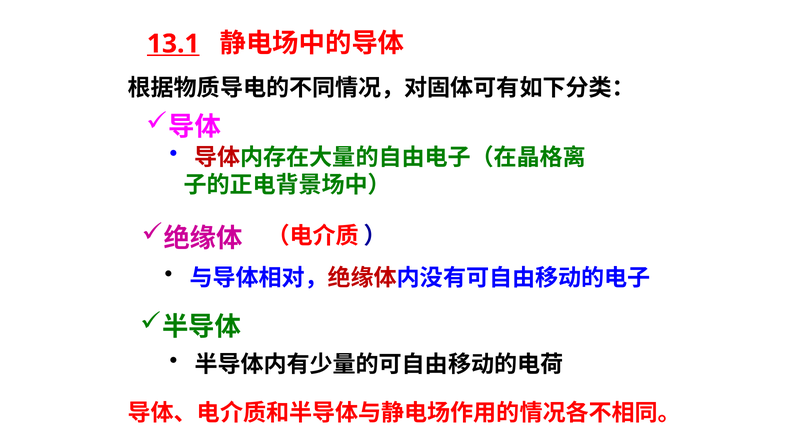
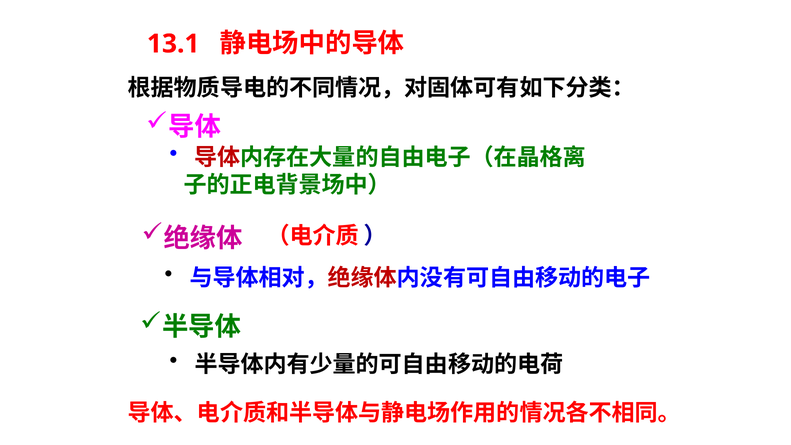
13.1 underline: present -> none
